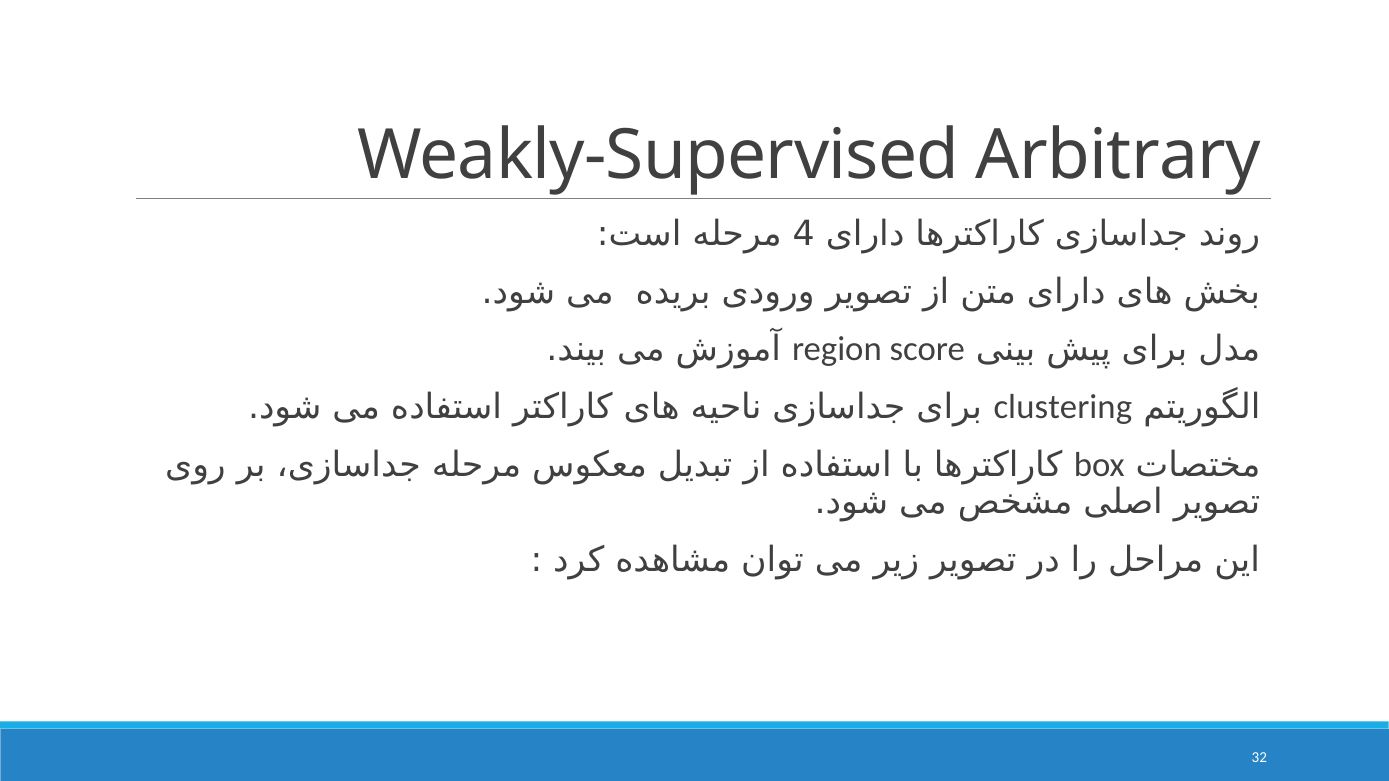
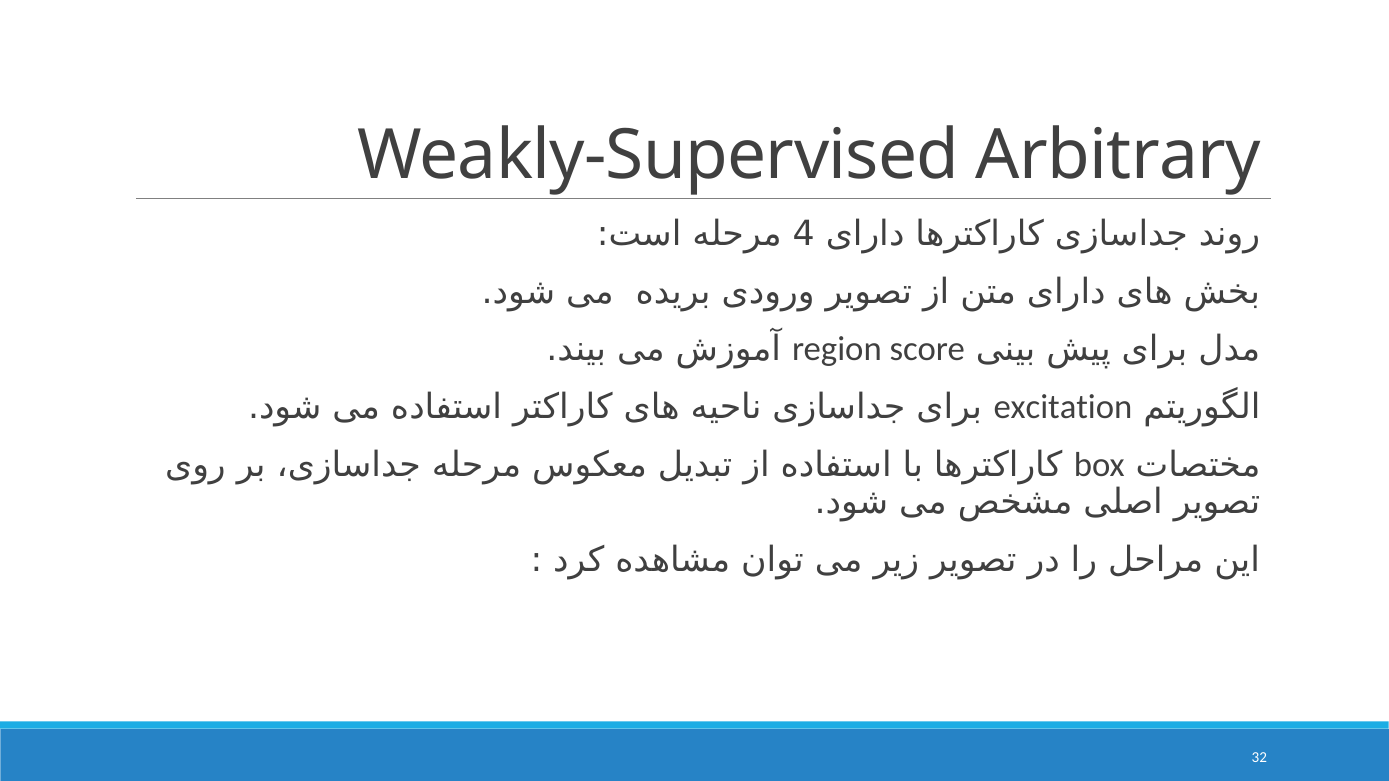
clustering: clustering -> excitation
